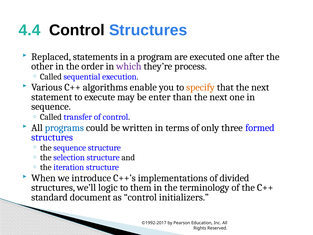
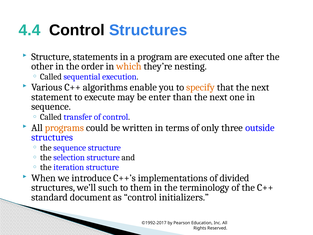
Replaced at (51, 57): Replaced -> Structure
which colour: purple -> orange
process: process -> nesting
programs colour: blue -> orange
formed: formed -> outside
logic: logic -> such
